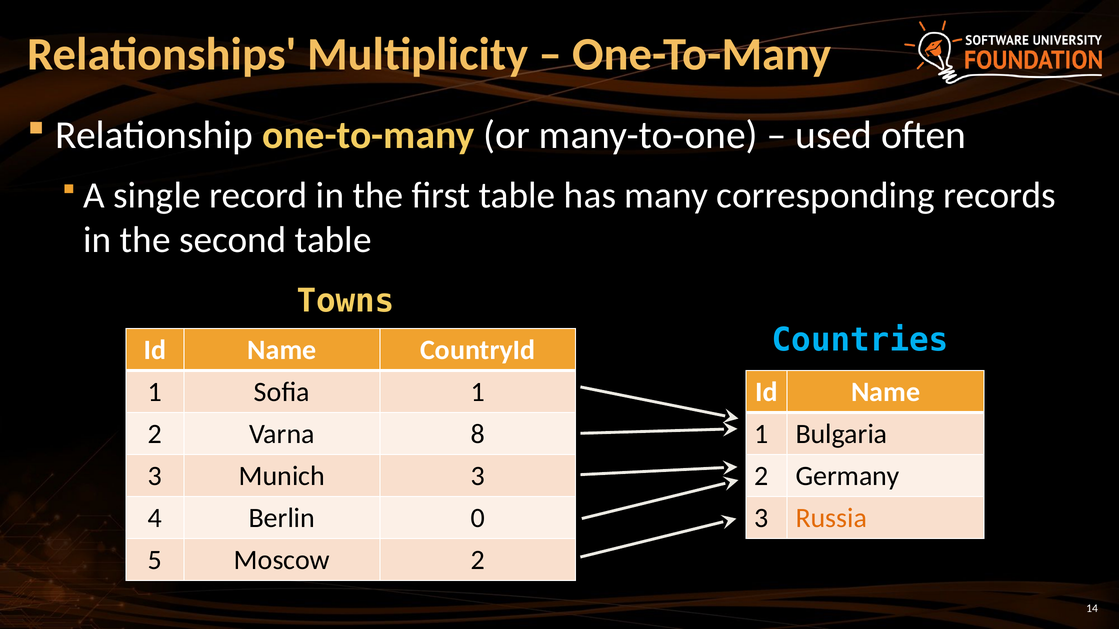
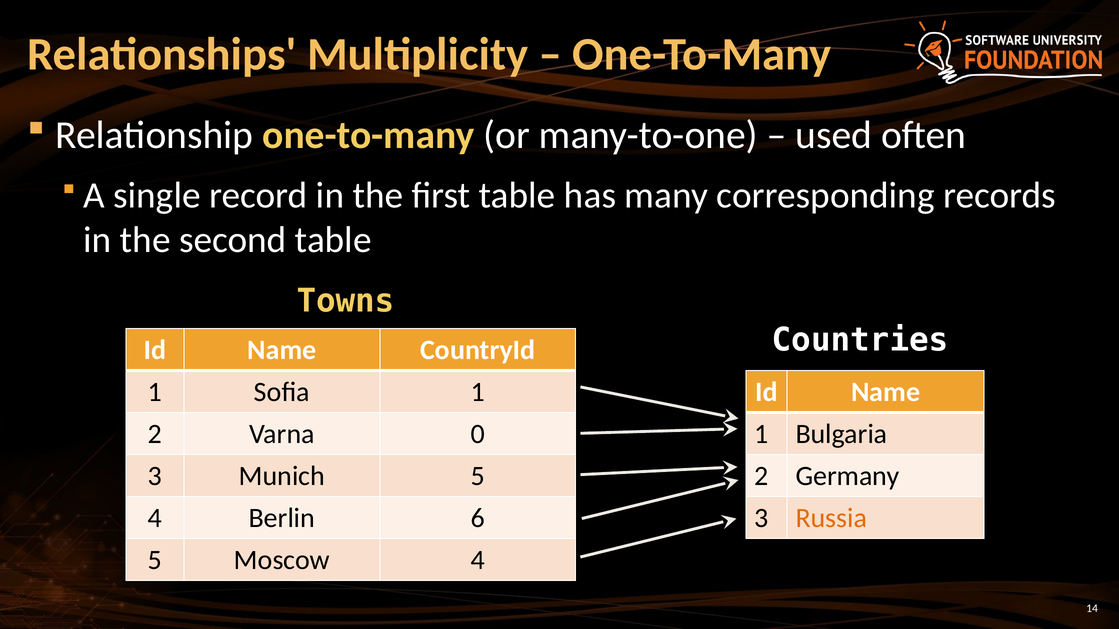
Countries colour: light blue -> white
8: 8 -> 0
Munich 3: 3 -> 5
0: 0 -> 6
Moscow 2: 2 -> 4
